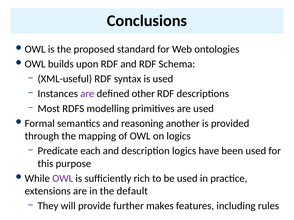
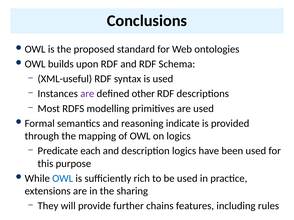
another: another -> indicate
OWL at (63, 179) colour: purple -> blue
default: default -> sharing
makes: makes -> chains
